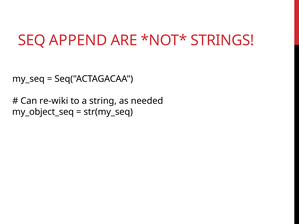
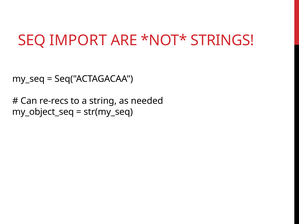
APPEND: APPEND -> IMPORT
re-wiki: re-wiki -> re-recs
